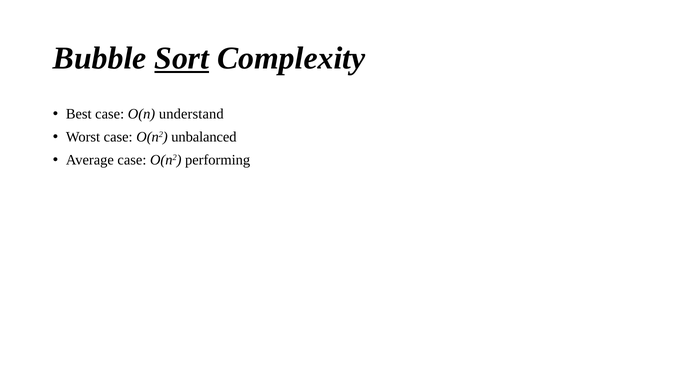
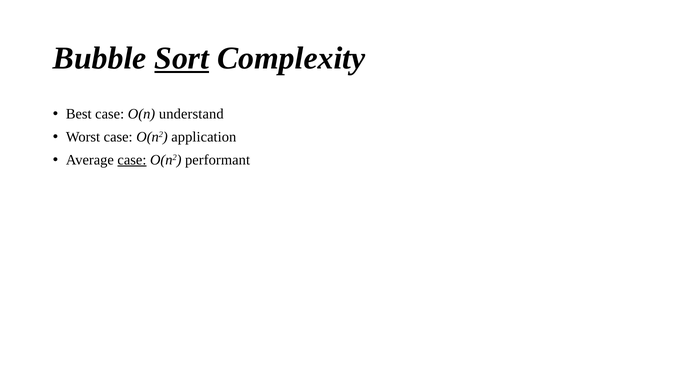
unbalanced: unbalanced -> application
case at (132, 160) underline: none -> present
performing: performing -> performant
